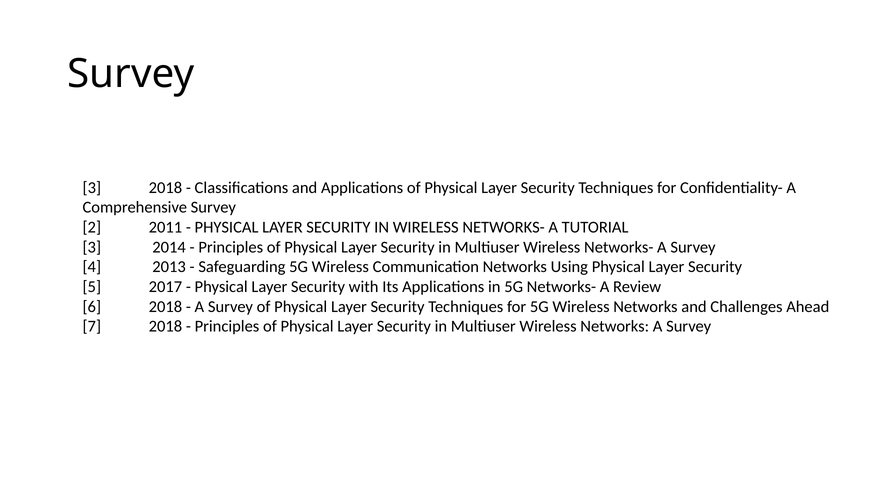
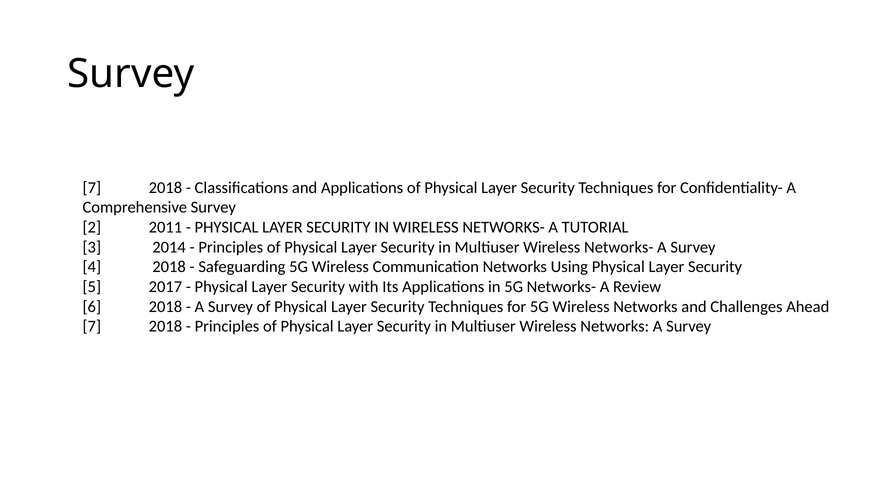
3 at (92, 188): 3 -> 7
4 2013: 2013 -> 2018
